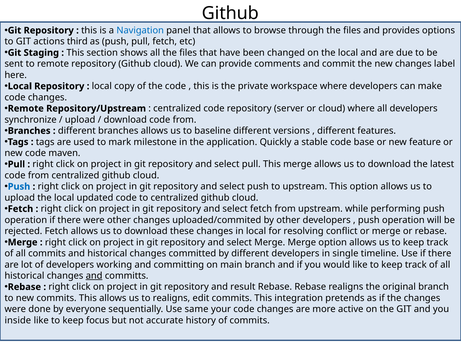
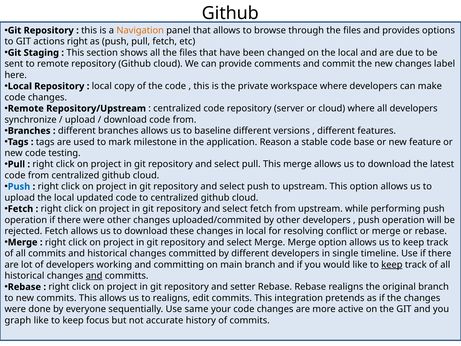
Navigation colour: blue -> orange
actions third: third -> right
Quickly: Quickly -> Reason
maven: maven -> testing
keep at (392, 264) underline: none -> present
result: result -> setter
inside: inside -> graph
